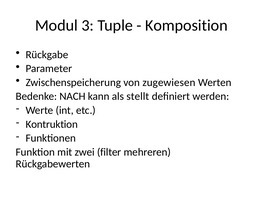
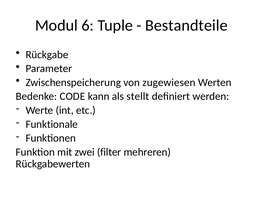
3: 3 -> 6
Komposition: Komposition -> Bestandteile
NACH: NACH -> CODE
Kontruktion: Kontruktion -> Funktionale
